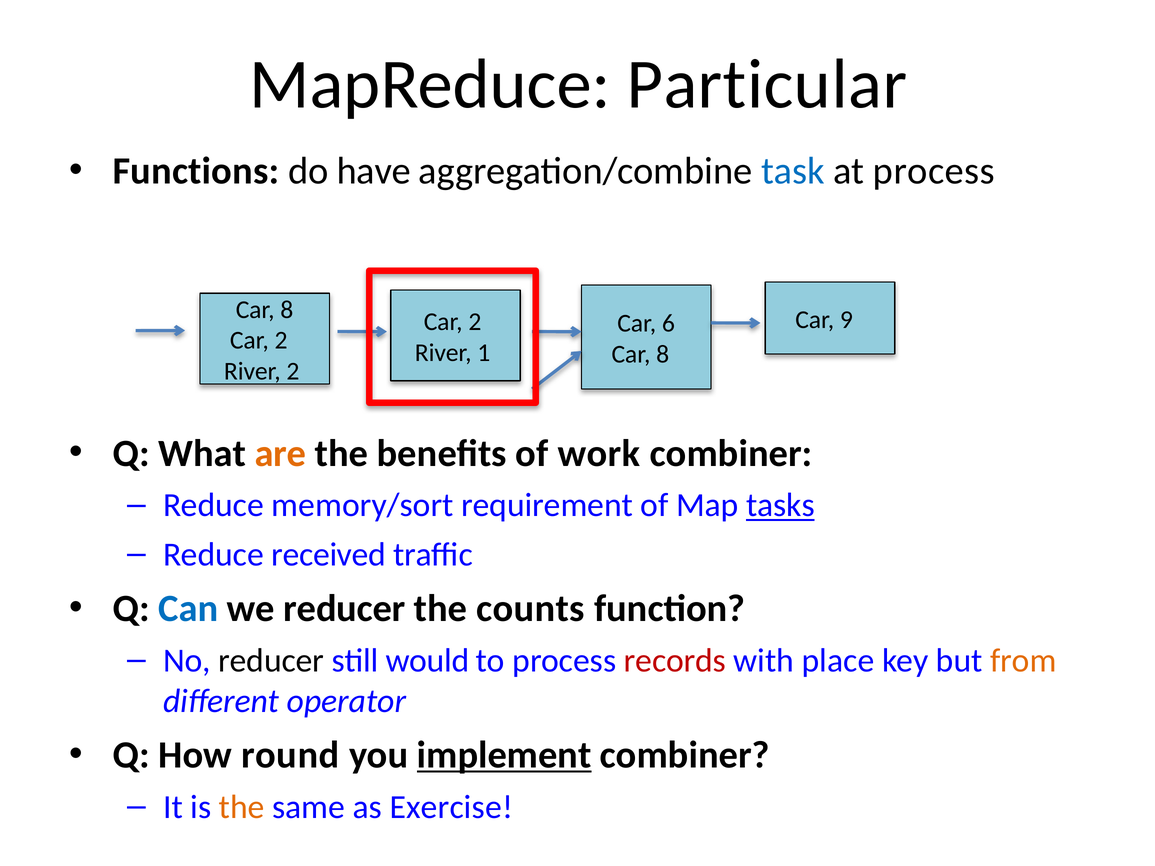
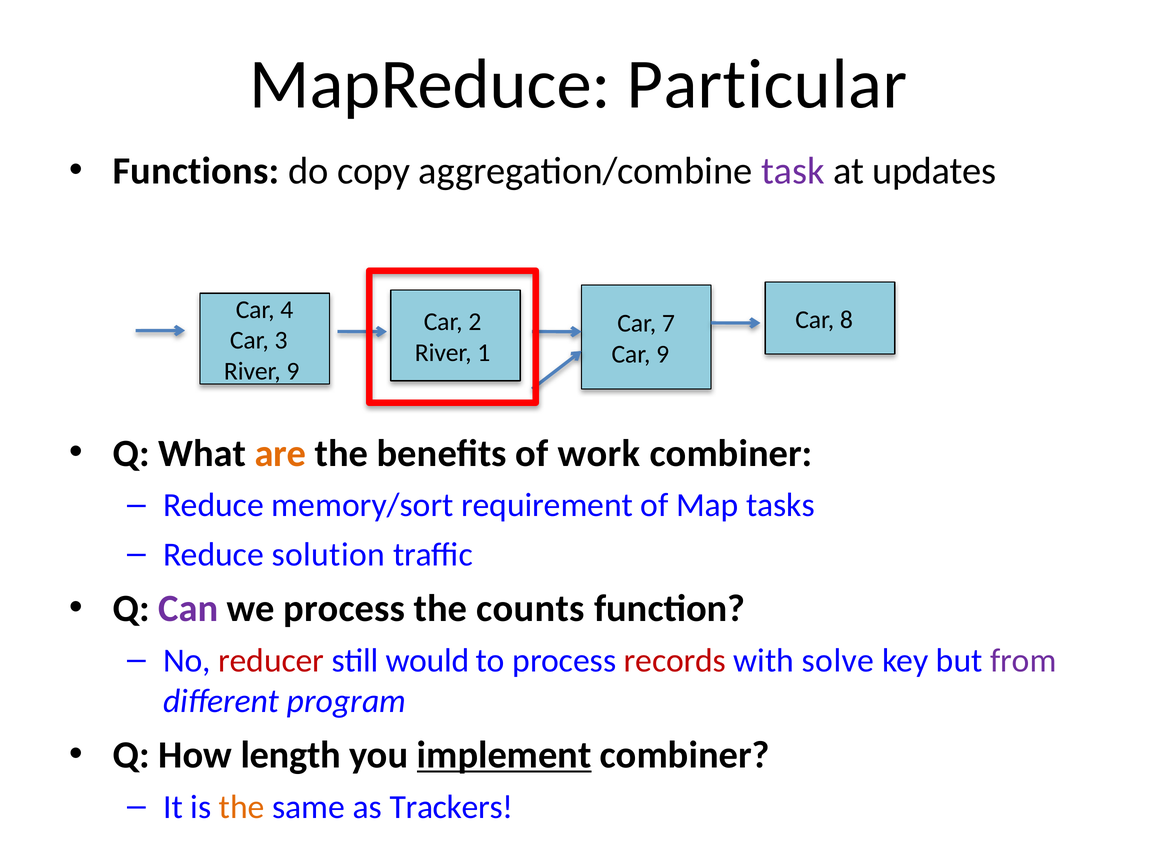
have: have -> copy
task colour: blue -> purple
at process: process -> updates
8 at (287, 310): 8 -> 4
9: 9 -> 8
6: 6 -> 7
2 at (281, 341): 2 -> 3
8 at (663, 354): 8 -> 9
River 2: 2 -> 9
tasks underline: present -> none
received: received -> solution
Can colour: blue -> purple
we reducer: reducer -> process
reducer at (271, 661) colour: black -> red
place: place -> solve
from colour: orange -> purple
operator: operator -> program
round: round -> length
Exercise: Exercise -> Trackers
